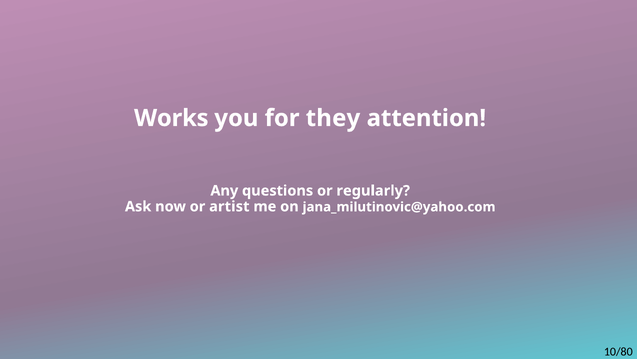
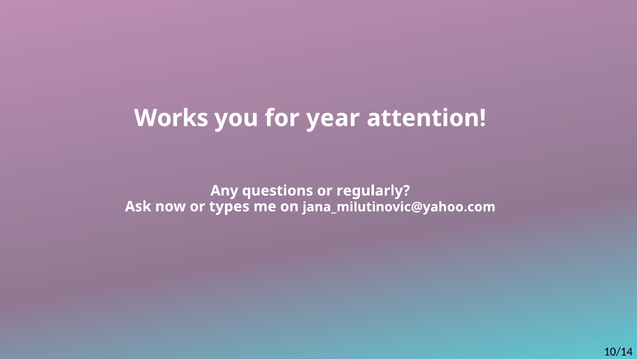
they: they -> year
artist: artist -> types
10/80: 10/80 -> 10/14
